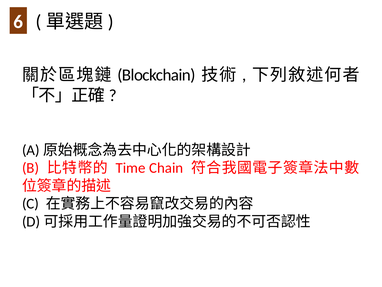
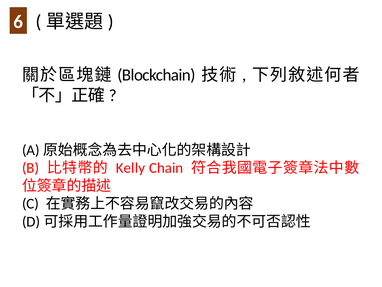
Time: Time -> Kelly
